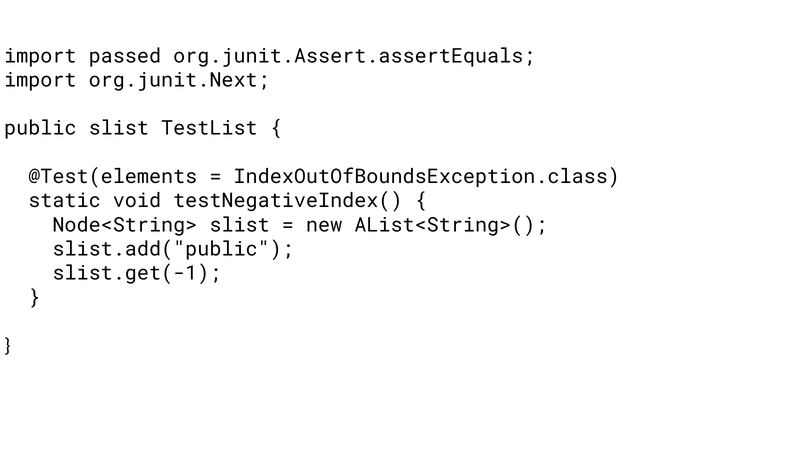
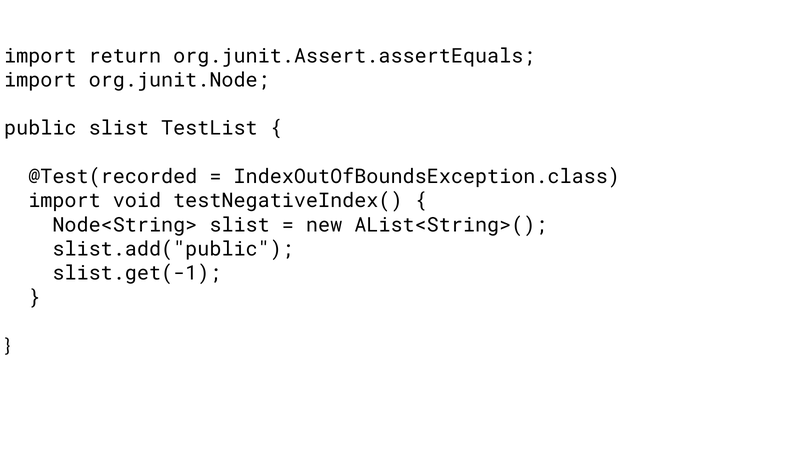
passed: passed -> return
org.junit.Next: org.junit.Next -> org.junit.Node
@Test(elements: @Test(elements -> @Test(recorded
static at (64, 201): static -> import
